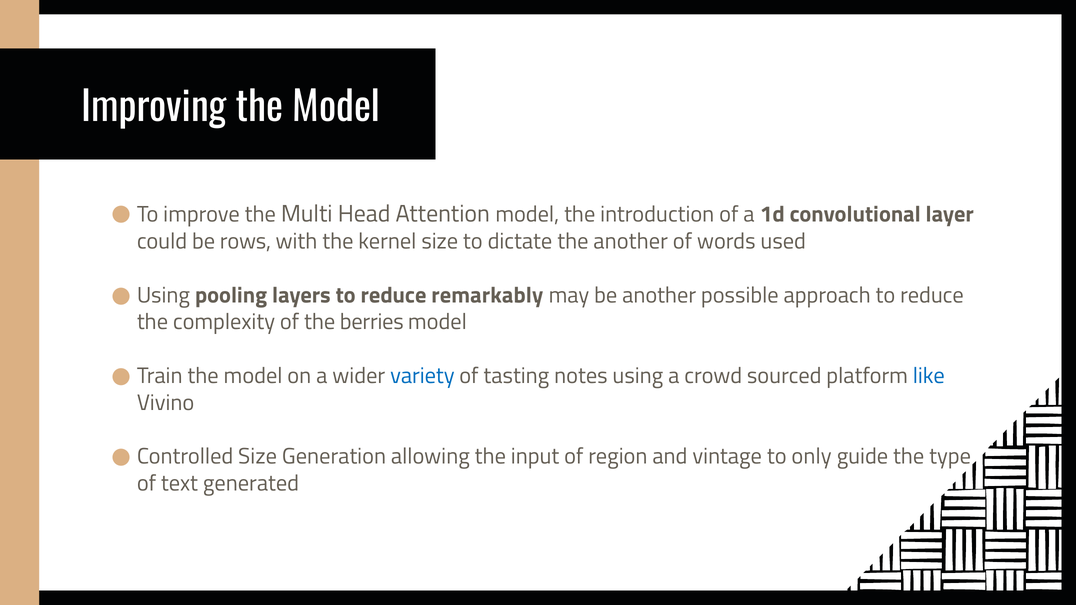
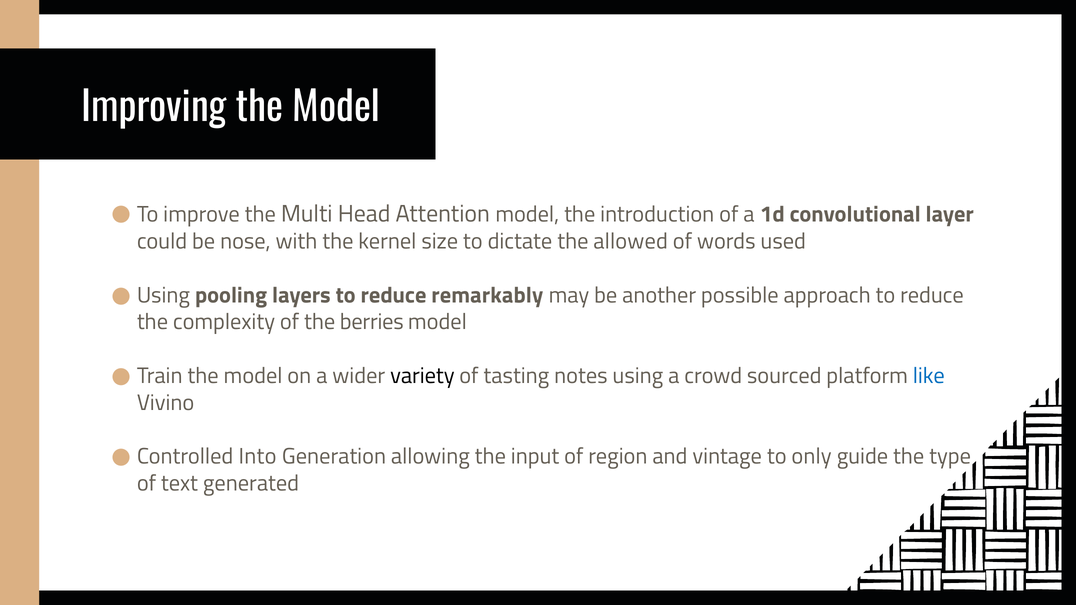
rows: rows -> nose
the another: another -> allowed
variety colour: blue -> black
Controlled Size: Size -> Into
